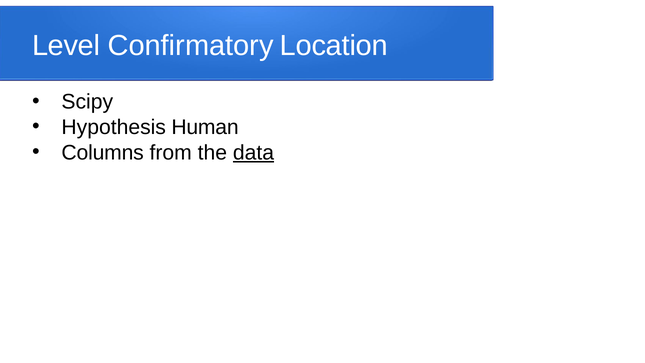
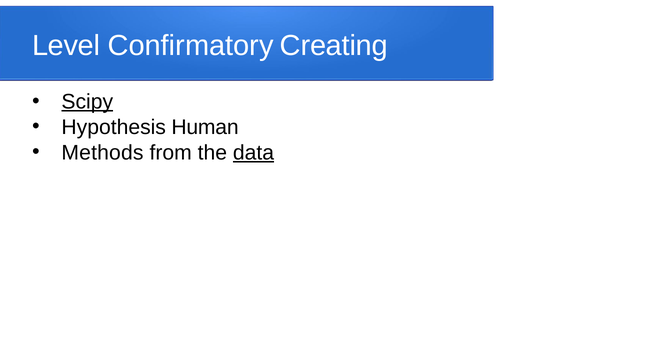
Location: Location -> Creating
Scipy underline: none -> present
Columns: Columns -> Methods
